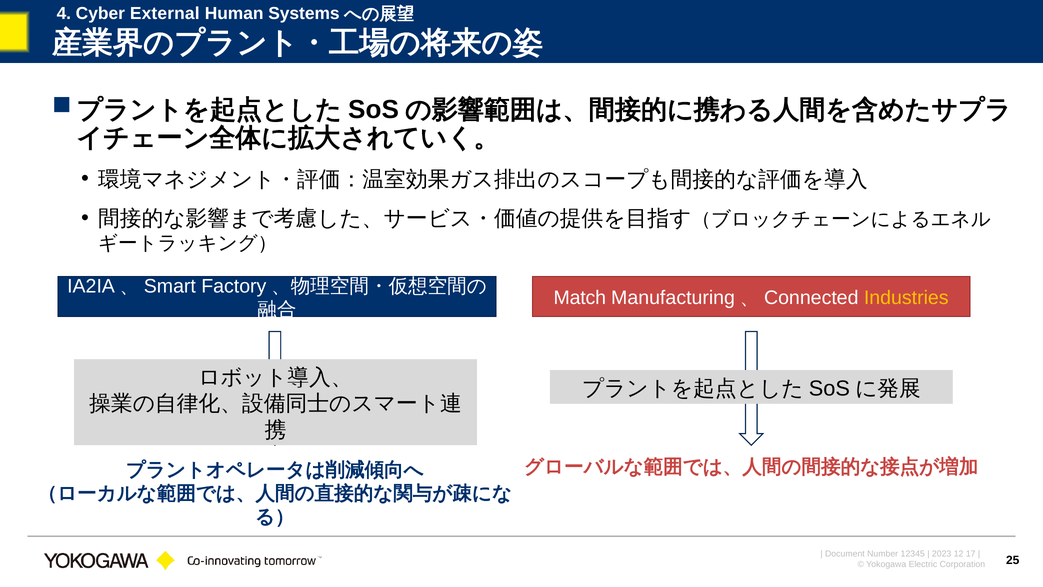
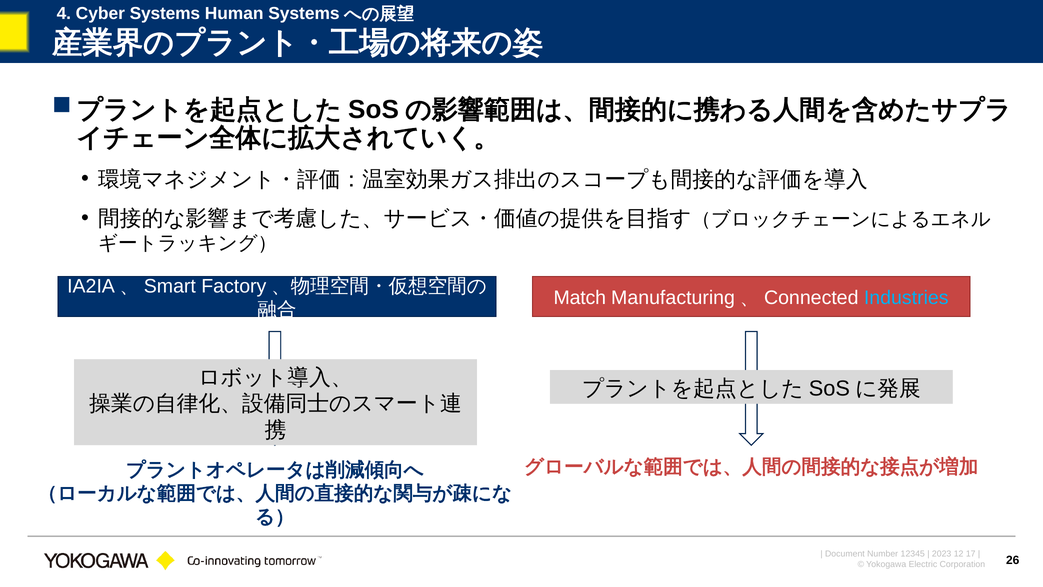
Cyber External: External -> Systems
Industries colour: yellow -> light blue
25: 25 -> 26
